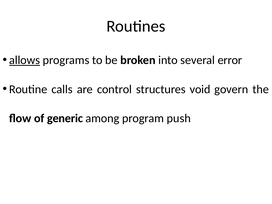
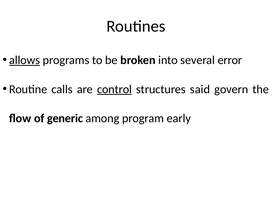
control underline: none -> present
void: void -> said
push: push -> early
